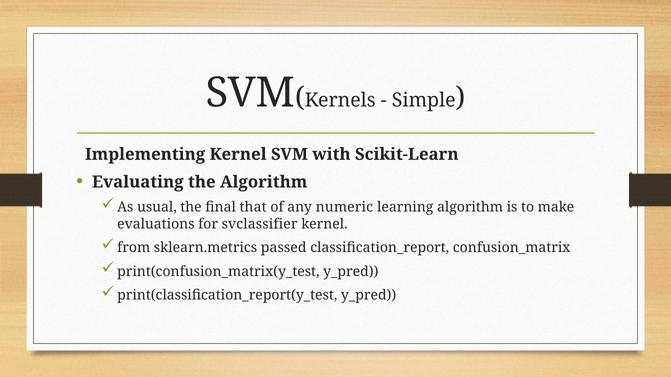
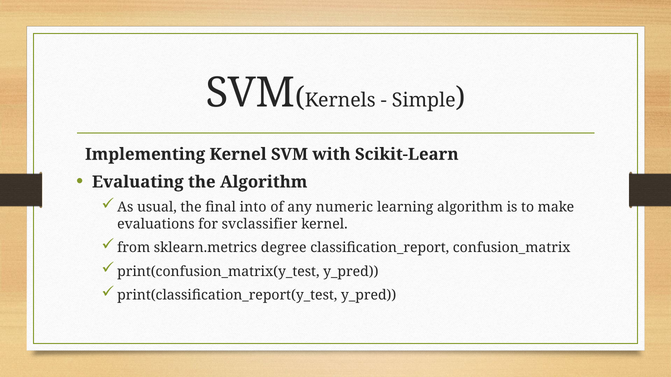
that: that -> into
passed: passed -> degree
